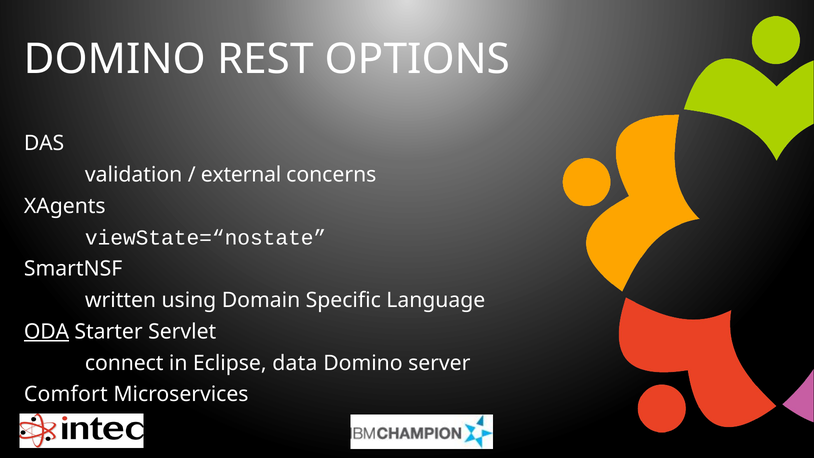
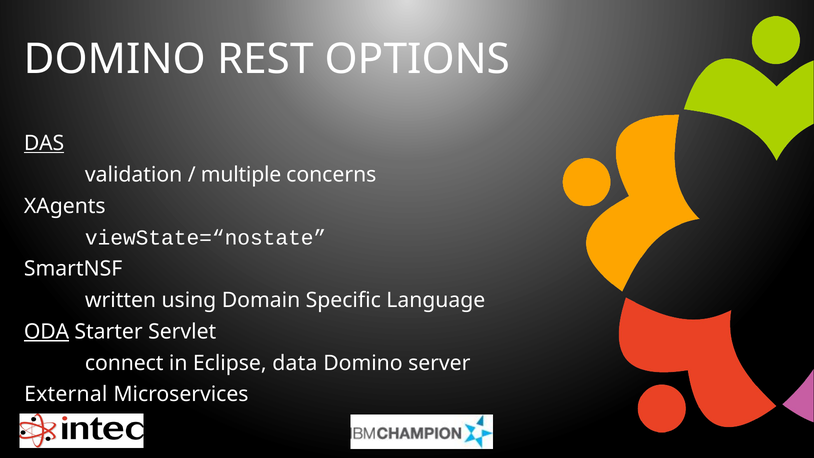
DAS underline: none -> present
external: external -> multiple
Comfort: Comfort -> External
